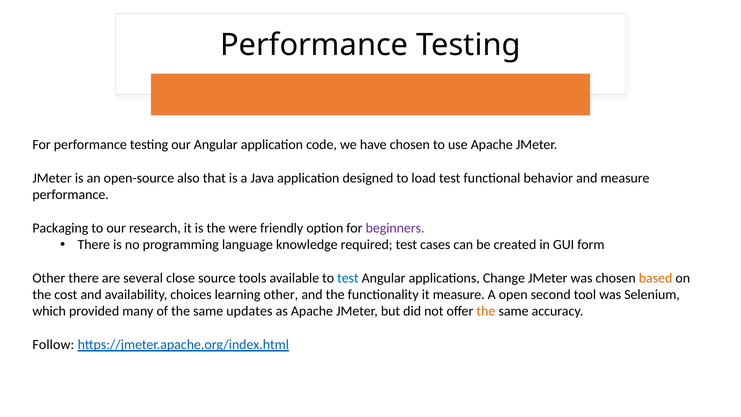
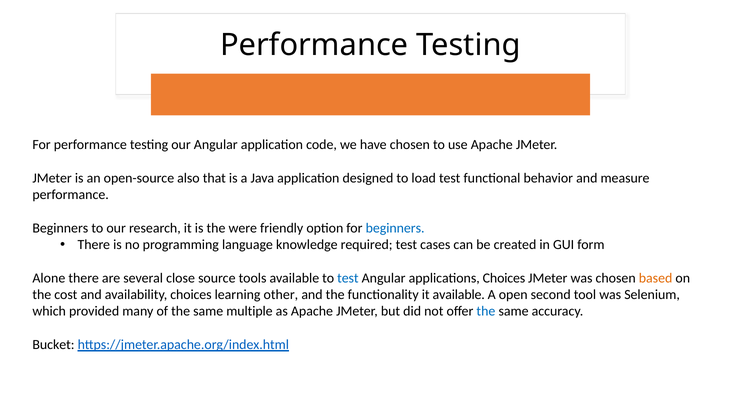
Packaging at (60, 228): Packaging -> Beginners
beginners at (395, 228) colour: purple -> blue
Other at (49, 278): Other -> Alone
applications Change: Change -> Choices
it measure: measure -> available
updates: updates -> multiple
the at (486, 311) colour: orange -> blue
Follow: Follow -> Bucket
